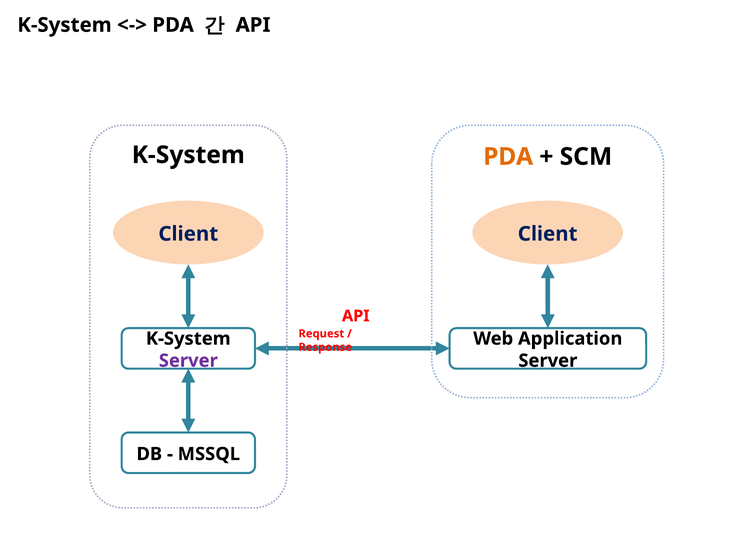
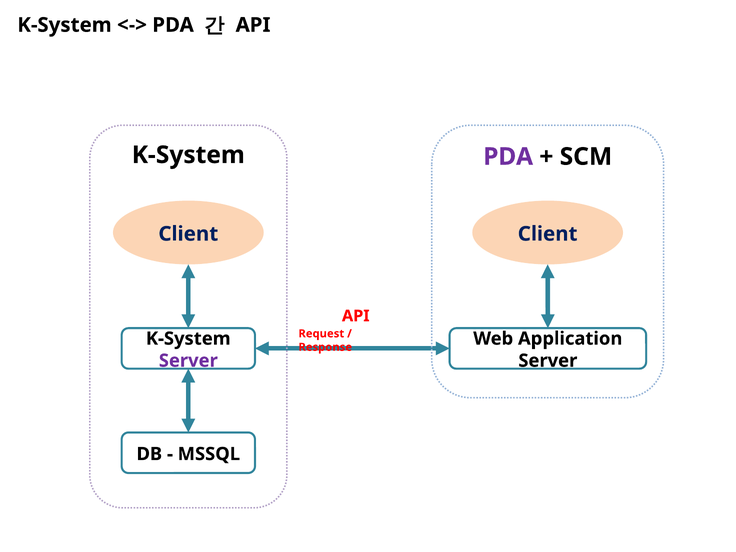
PDA at (508, 157) colour: orange -> purple
